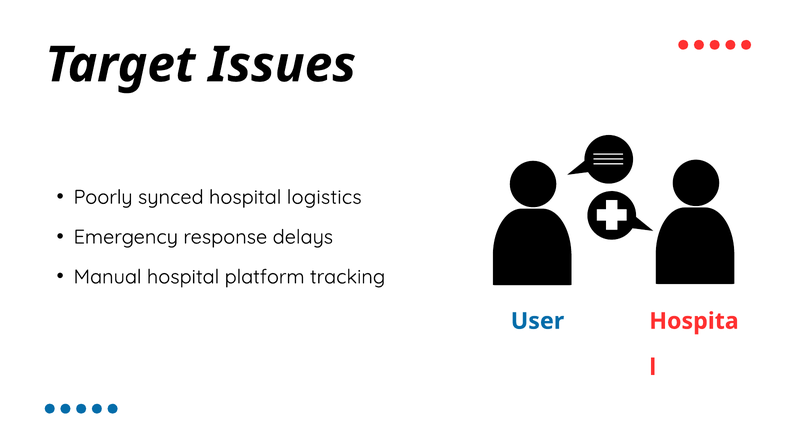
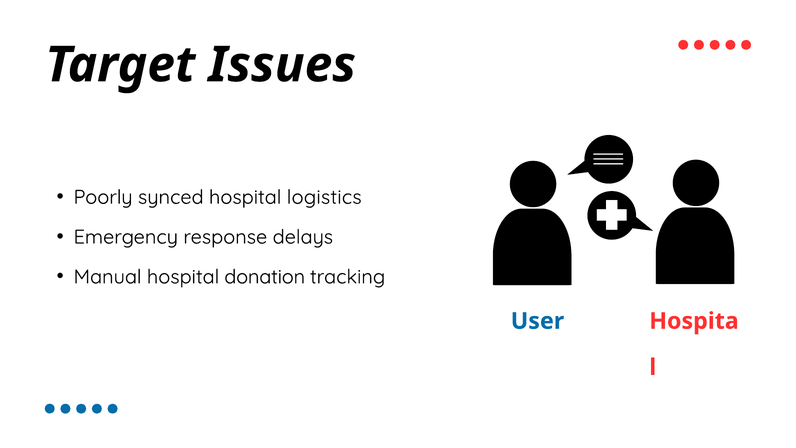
platform: platform -> donation
